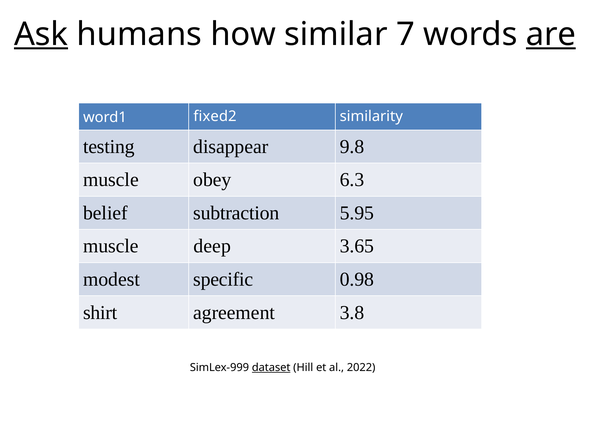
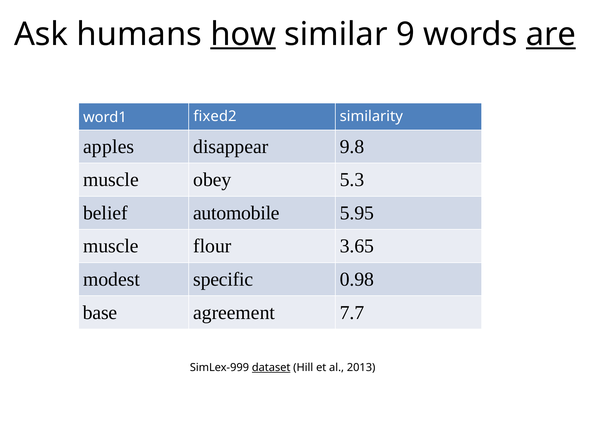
Ask underline: present -> none
how underline: none -> present
7: 7 -> 9
testing: testing -> apples
6.3: 6.3 -> 5.3
subtraction: subtraction -> automobile
deep: deep -> flour
shirt: shirt -> base
3.8: 3.8 -> 7.7
2022: 2022 -> 2013
